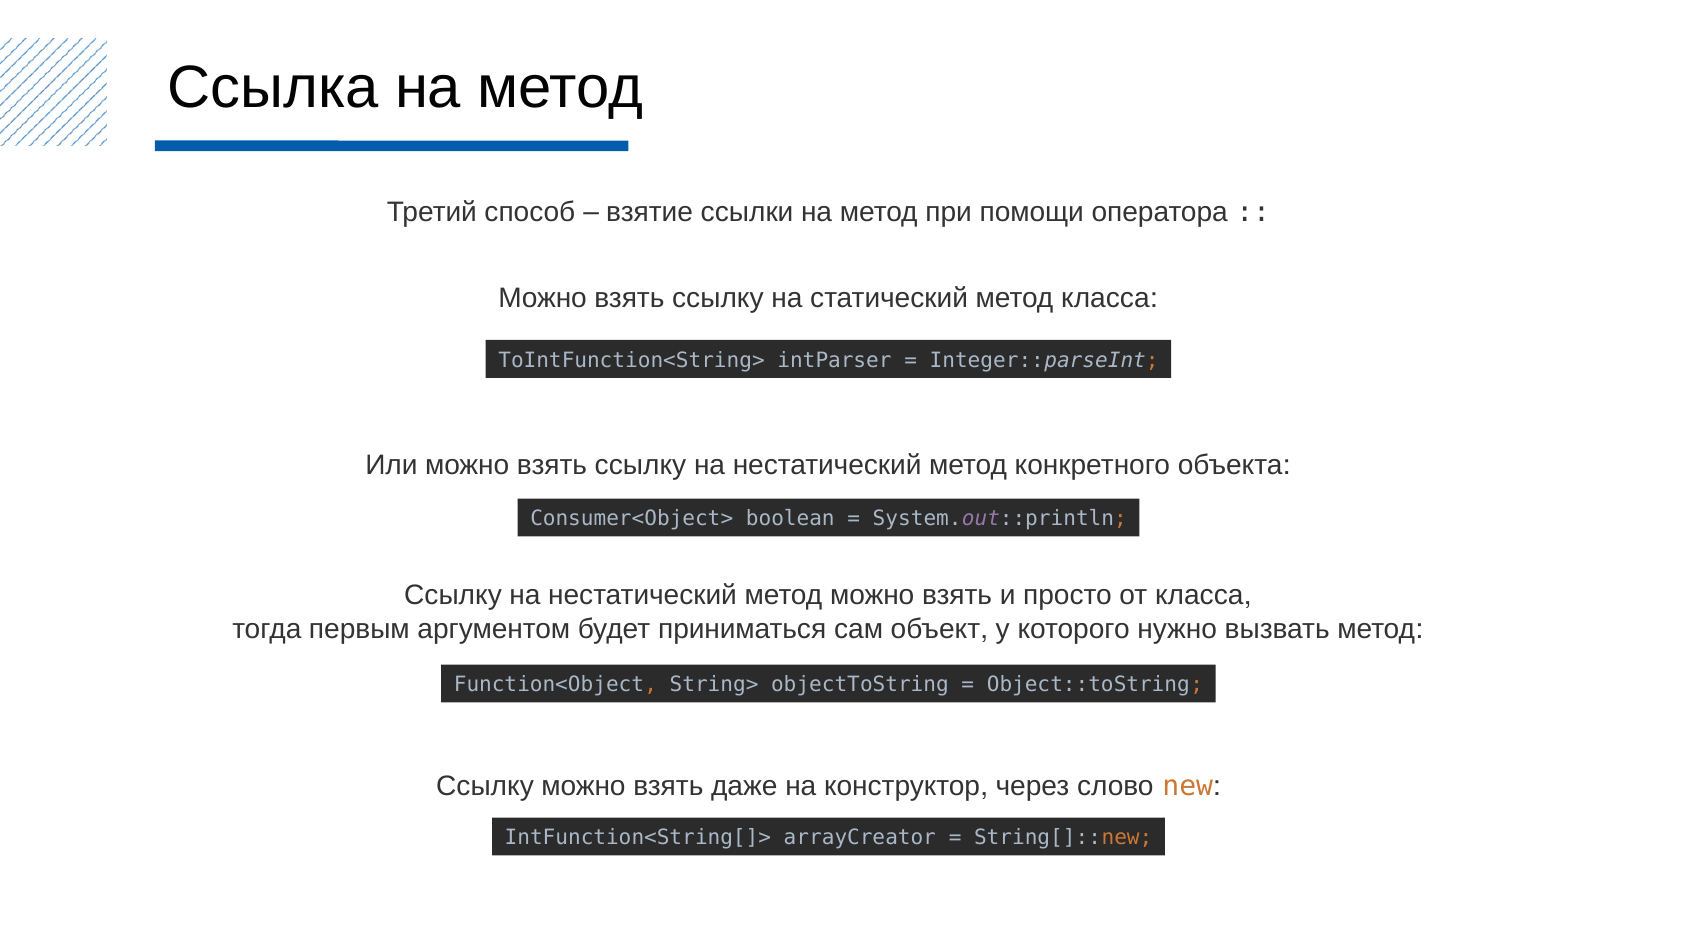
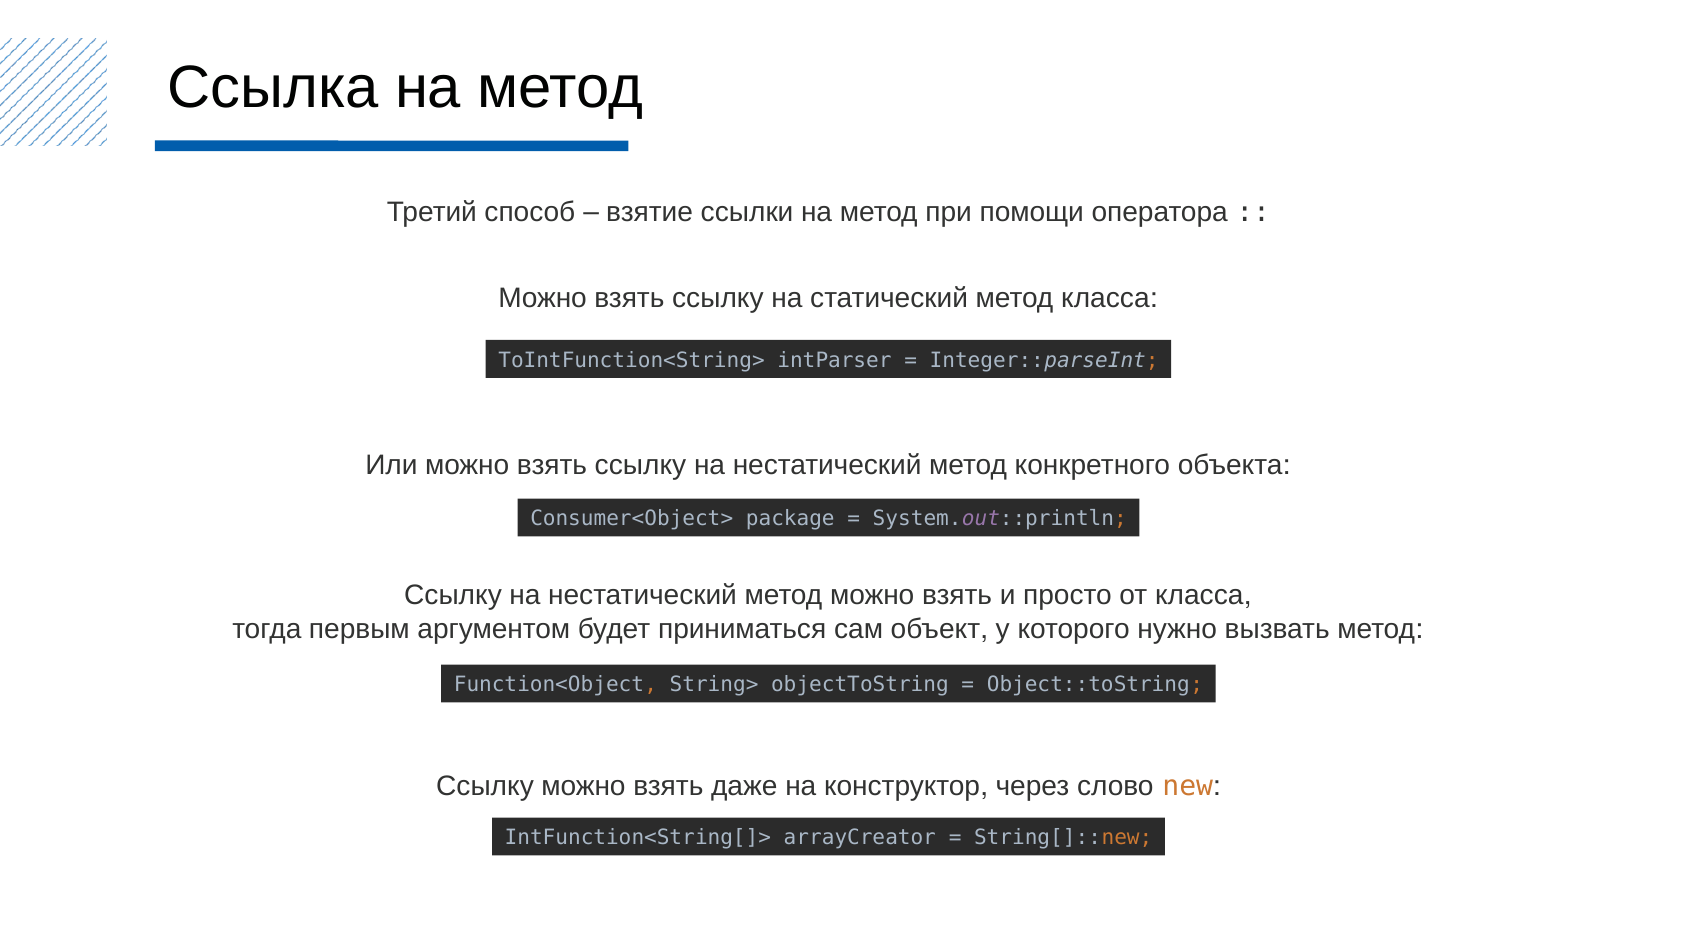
boolean: boolean -> package
